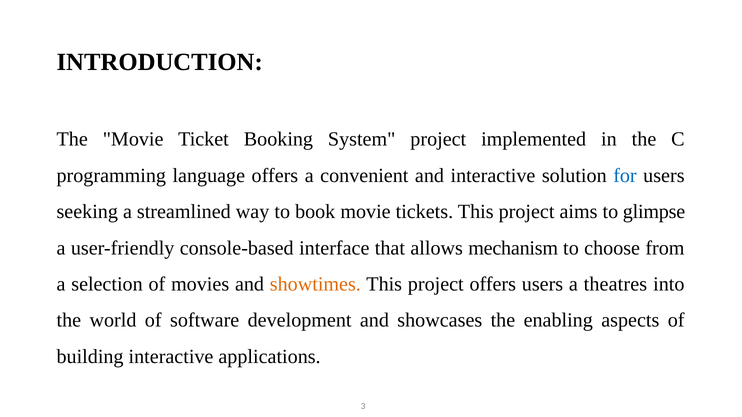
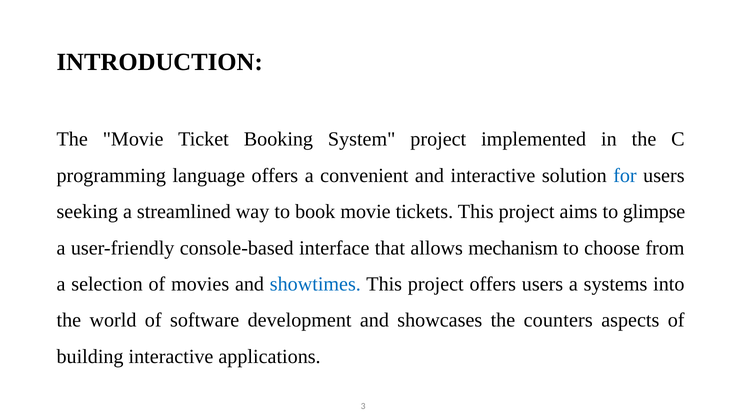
showtimes colour: orange -> blue
theatres: theatres -> systems
enabling: enabling -> counters
